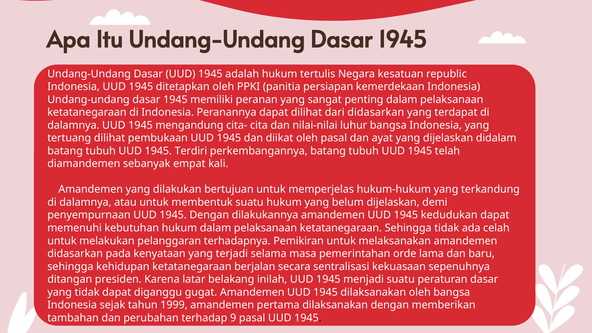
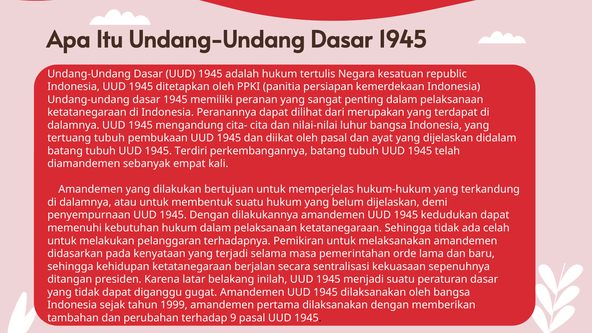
dari didasarkan: didasarkan -> merupakan
tertuang dilihat: dilihat -> tubuh
